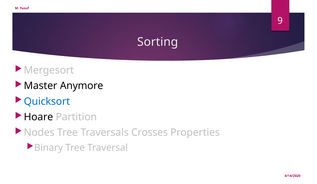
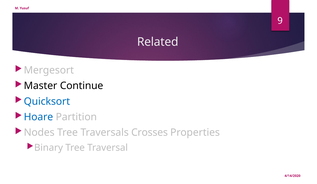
Sorting: Sorting -> Related
Anymore: Anymore -> Continue
Hoare colour: black -> blue
